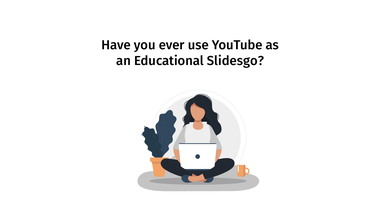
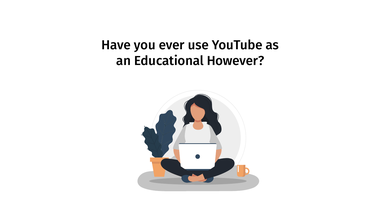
Slidesgo: Slidesgo -> However
